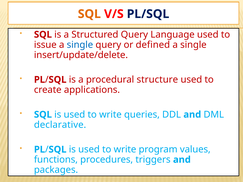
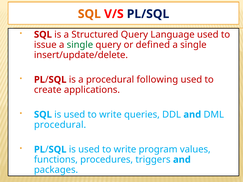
single at (80, 45) colour: blue -> green
structure: structure -> following
declarative at (60, 125): declarative -> procedural
